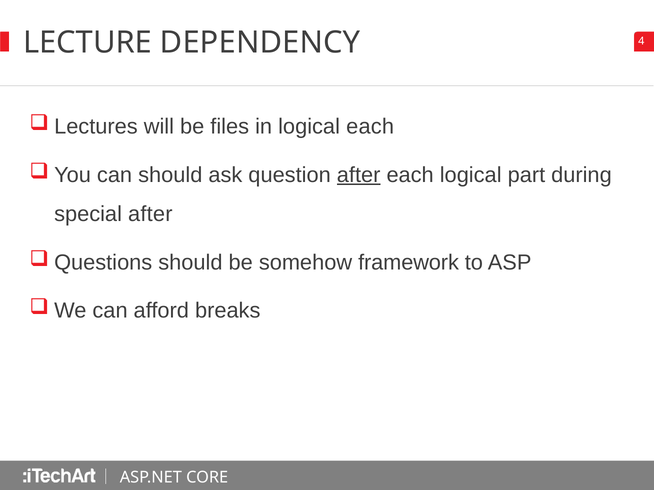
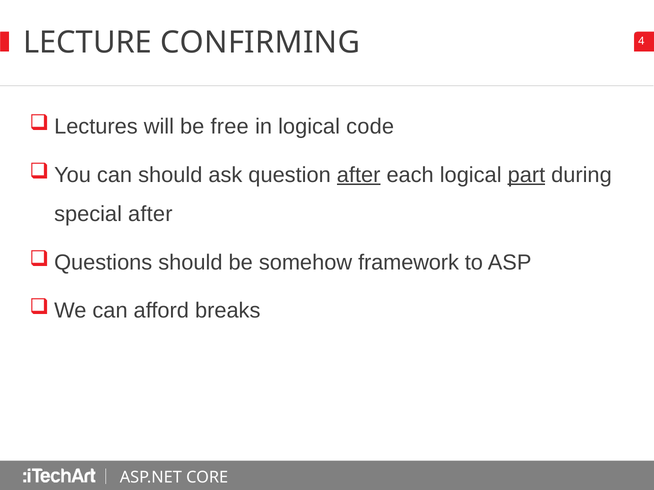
DEPENDENCY: DEPENDENCY -> CONFIRMING
files: files -> free
logical each: each -> code
part underline: none -> present
